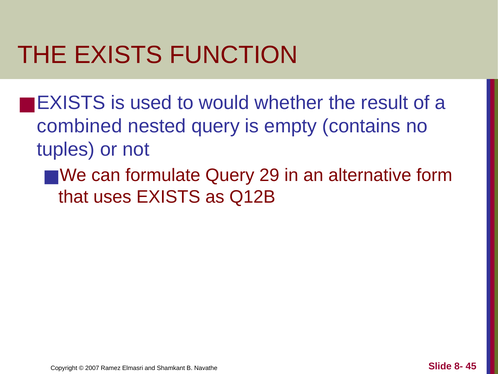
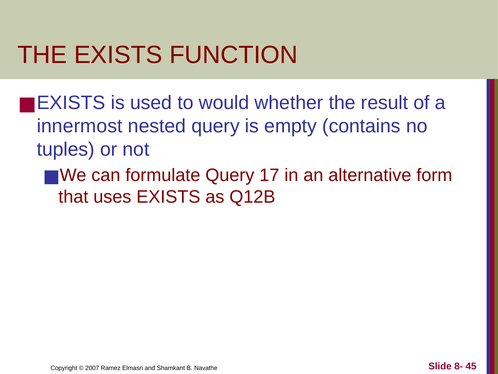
combined: combined -> innermost
29: 29 -> 17
